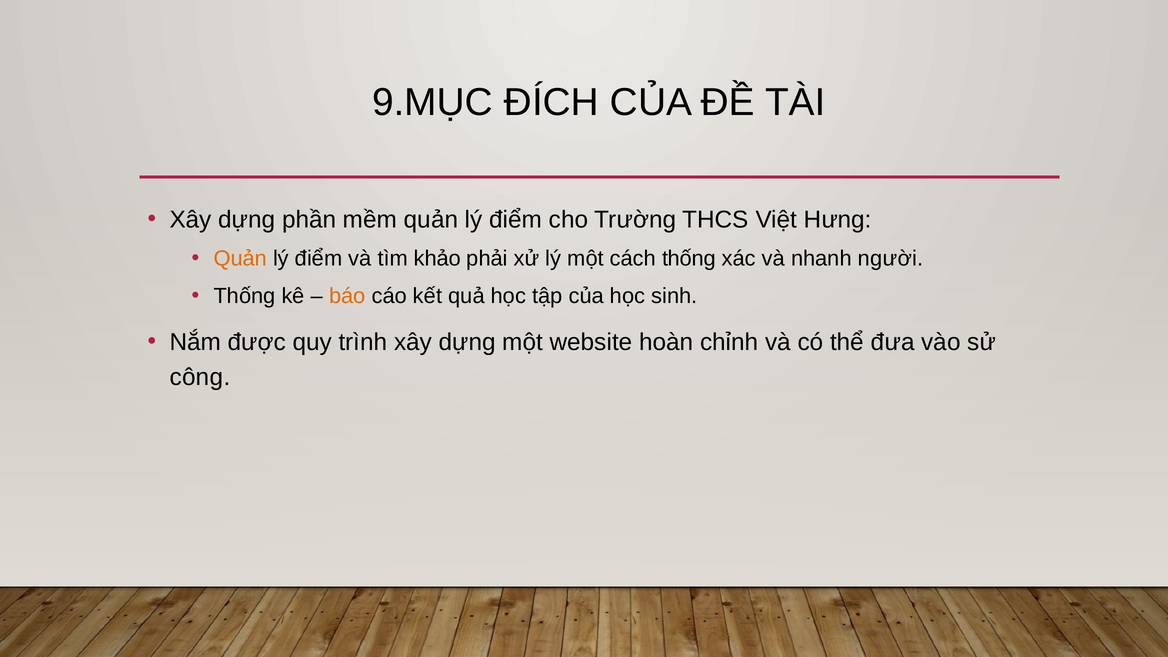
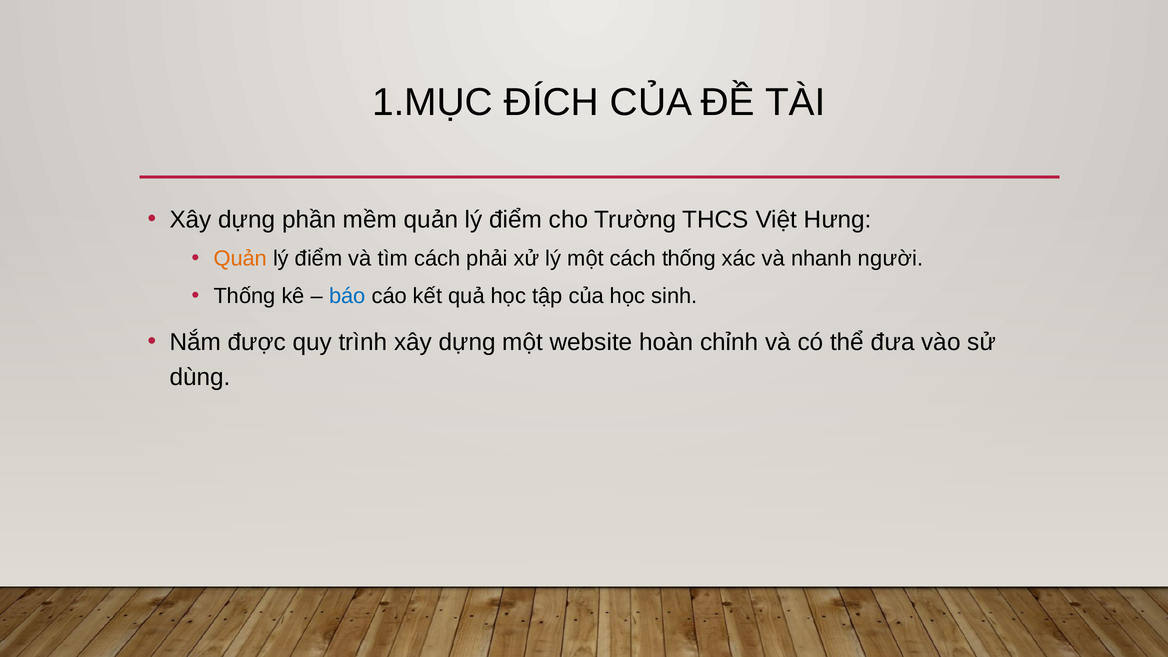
9.MỤC: 9.MỤC -> 1.MỤC
tìm khảo: khảo -> cách
báo colour: orange -> blue
công: công -> dùng
